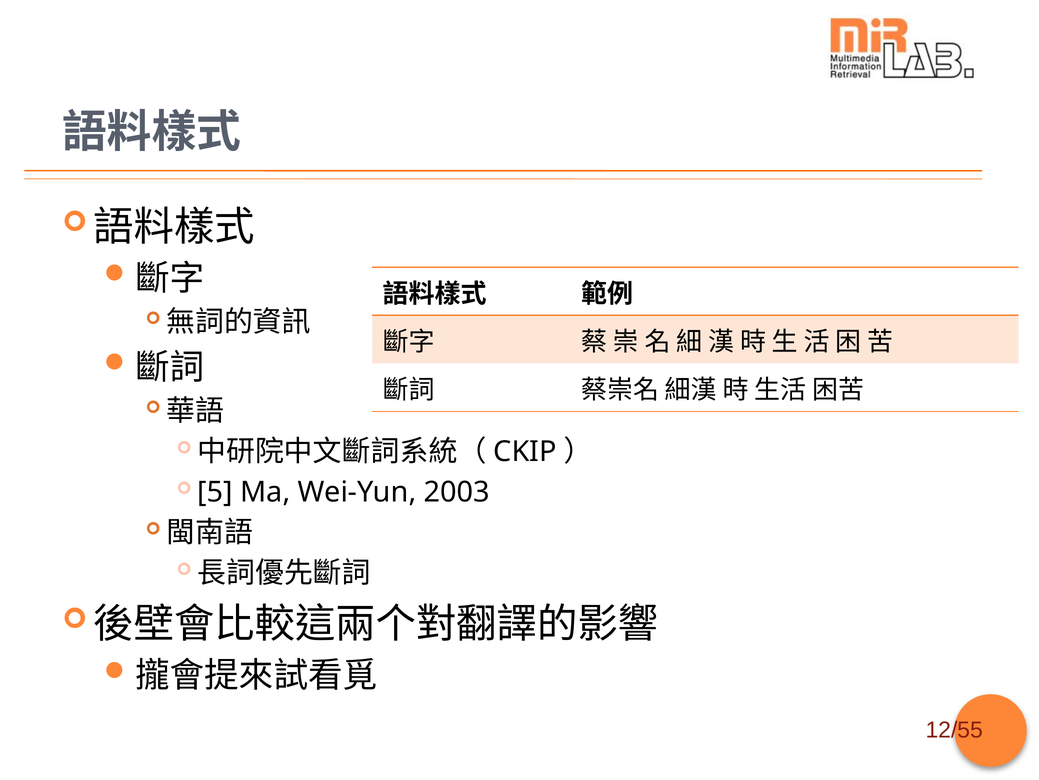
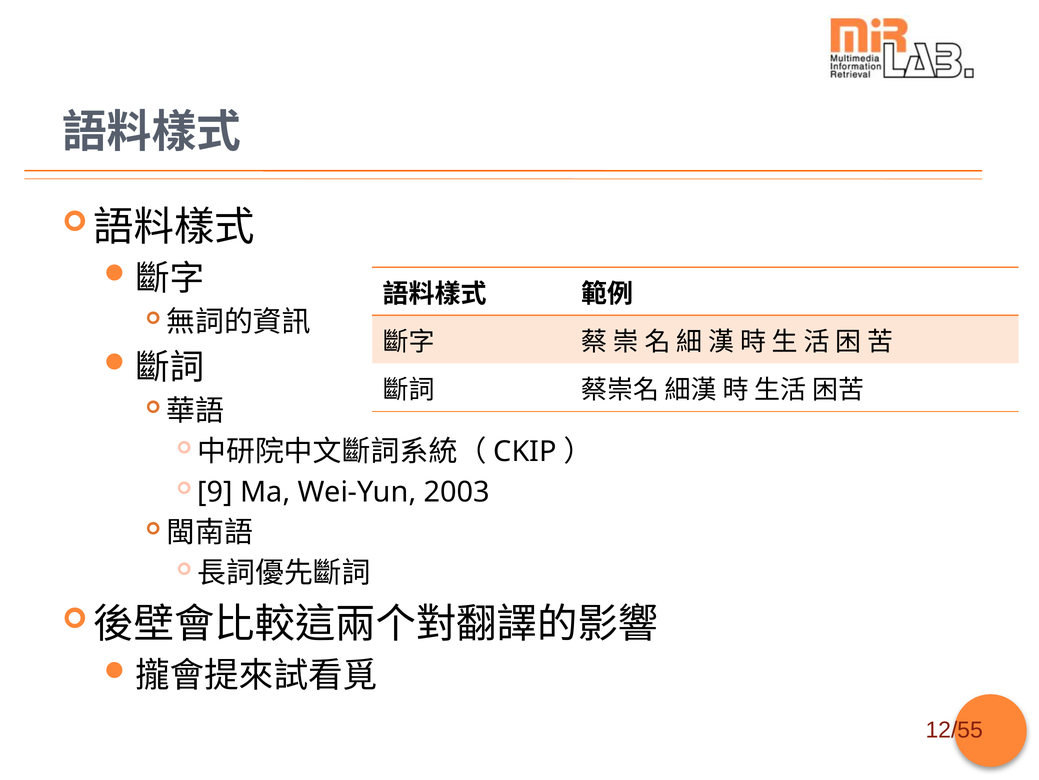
5: 5 -> 9
